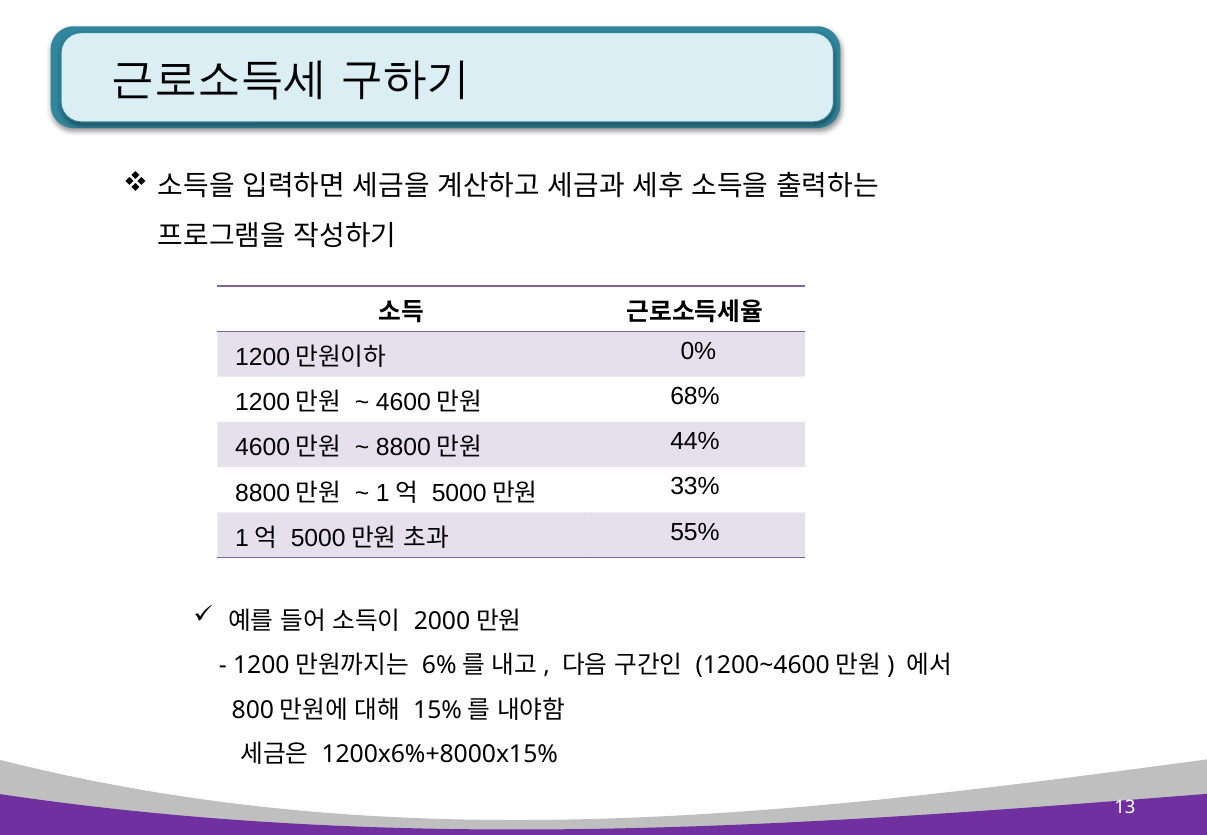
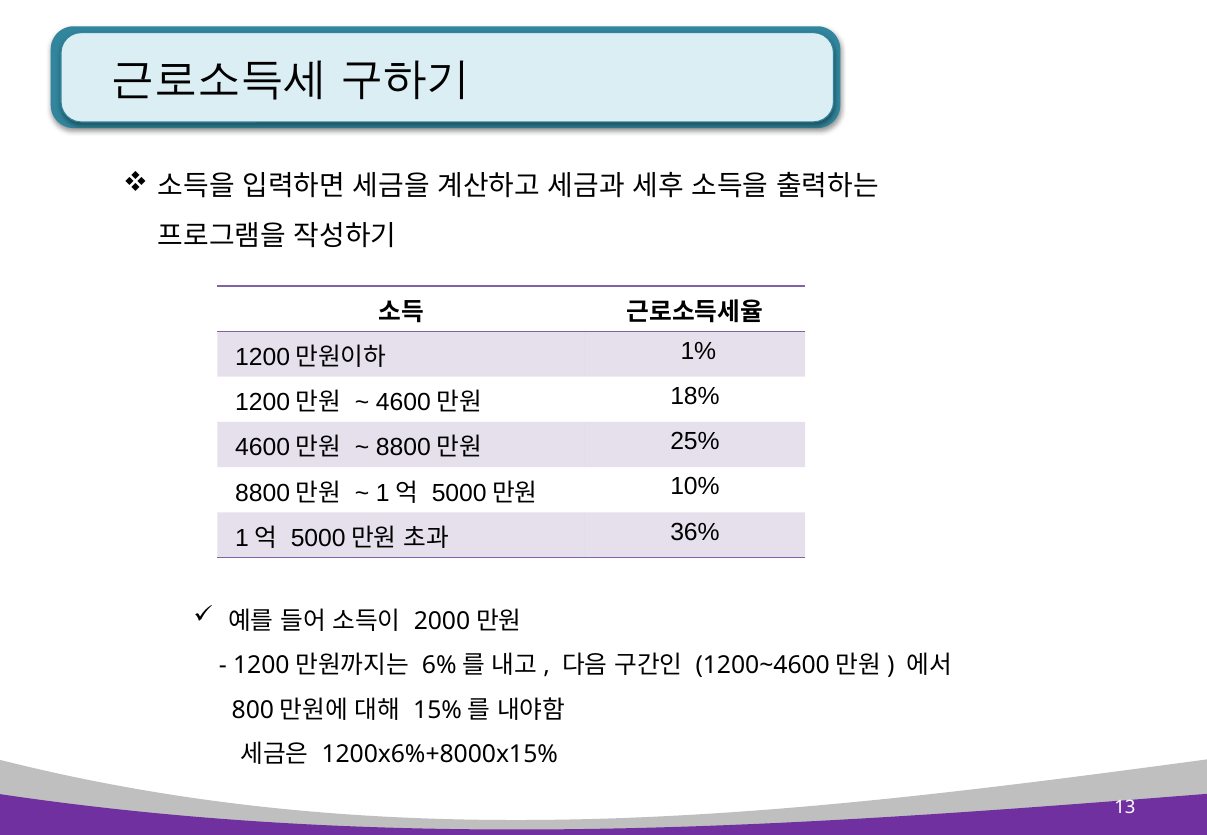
0%: 0% -> 1%
68%: 68% -> 18%
44%: 44% -> 25%
33%: 33% -> 10%
55%: 55% -> 36%
